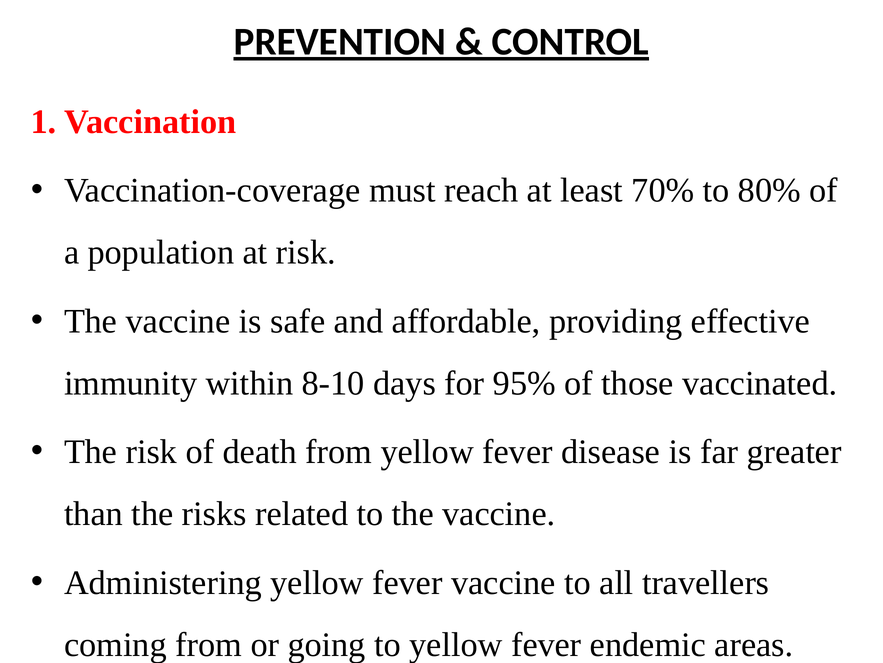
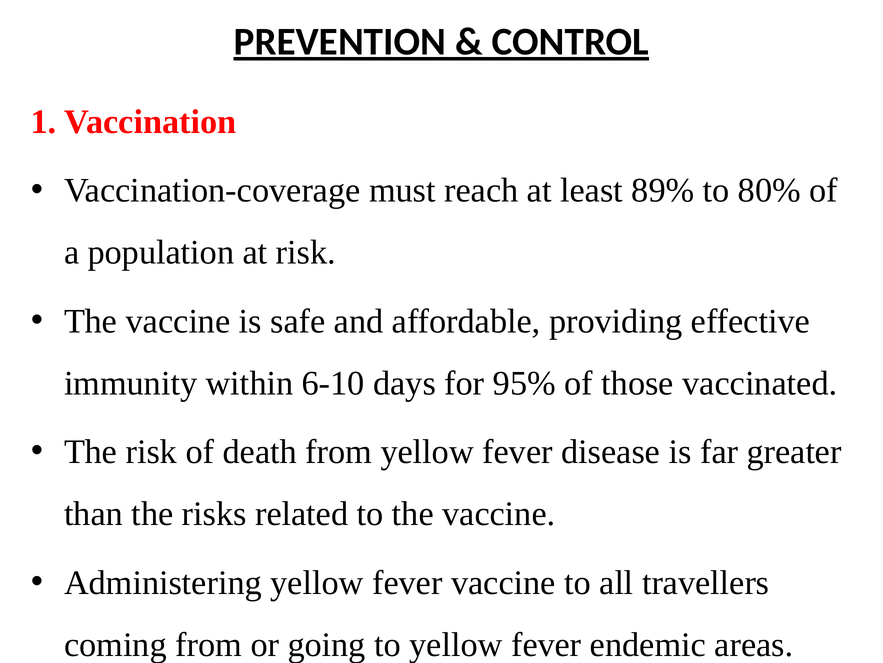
70%: 70% -> 89%
8-10: 8-10 -> 6-10
